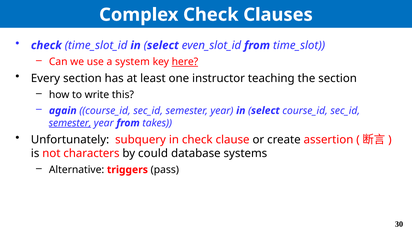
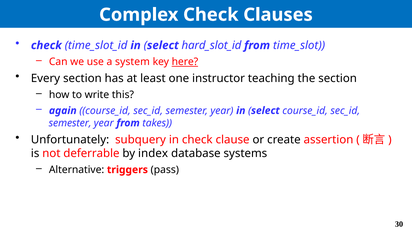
even_slot_id: even_slot_id -> hard_slot_id
semester at (70, 123) underline: present -> none
characters: characters -> deferrable
could: could -> index
